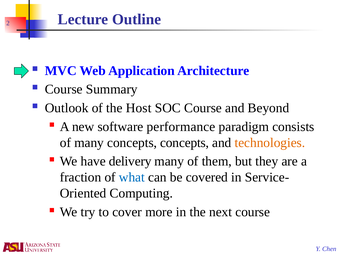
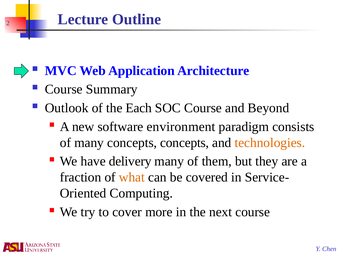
Host: Host -> Each
performance: performance -> environment
what colour: blue -> orange
